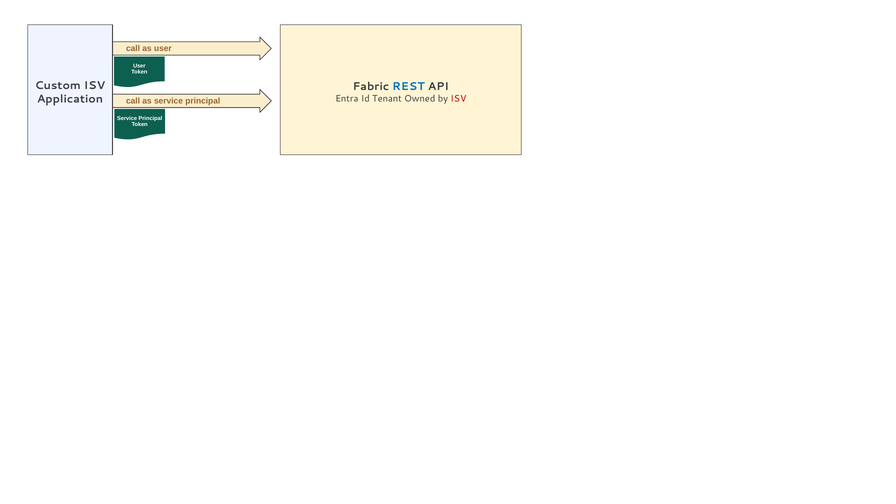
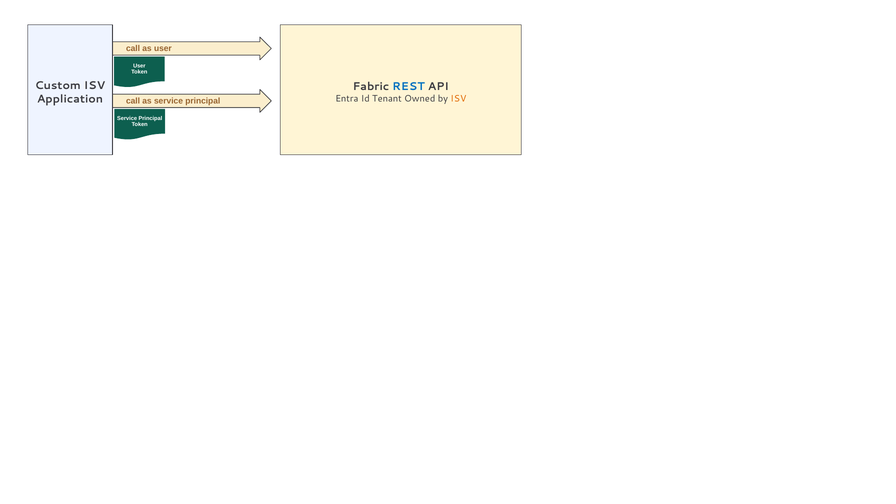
ISV at (458, 99) colour: red -> orange
